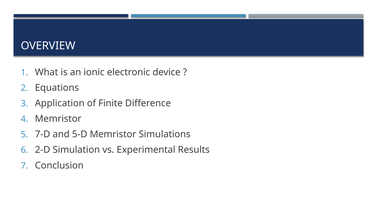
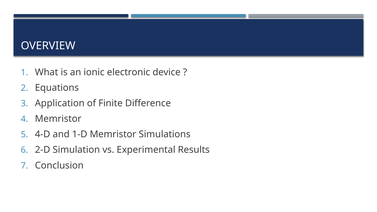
7-D: 7-D -> 4-D
5-D: 5-D -> 1-D
